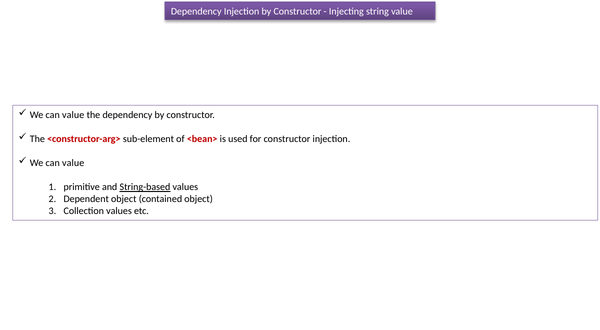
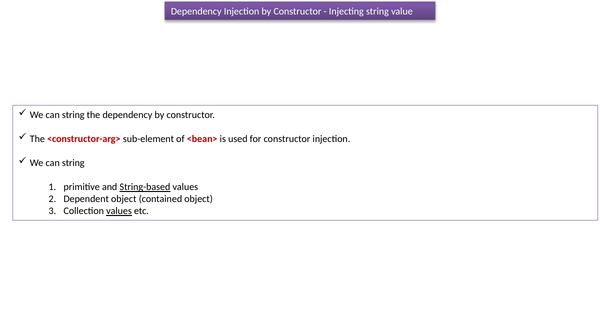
value at (73, 115): value -> string
value at (73, 163): value -> string
values at (119, 211) underline: none -> present
